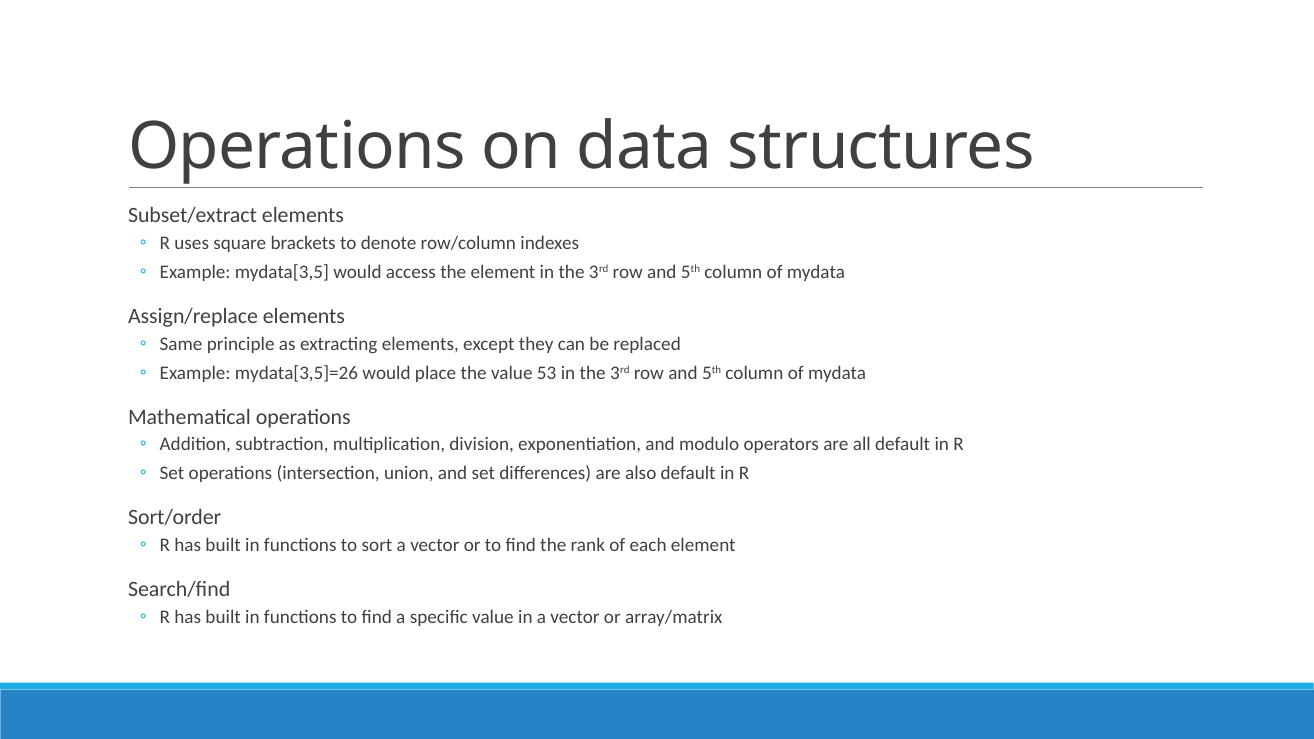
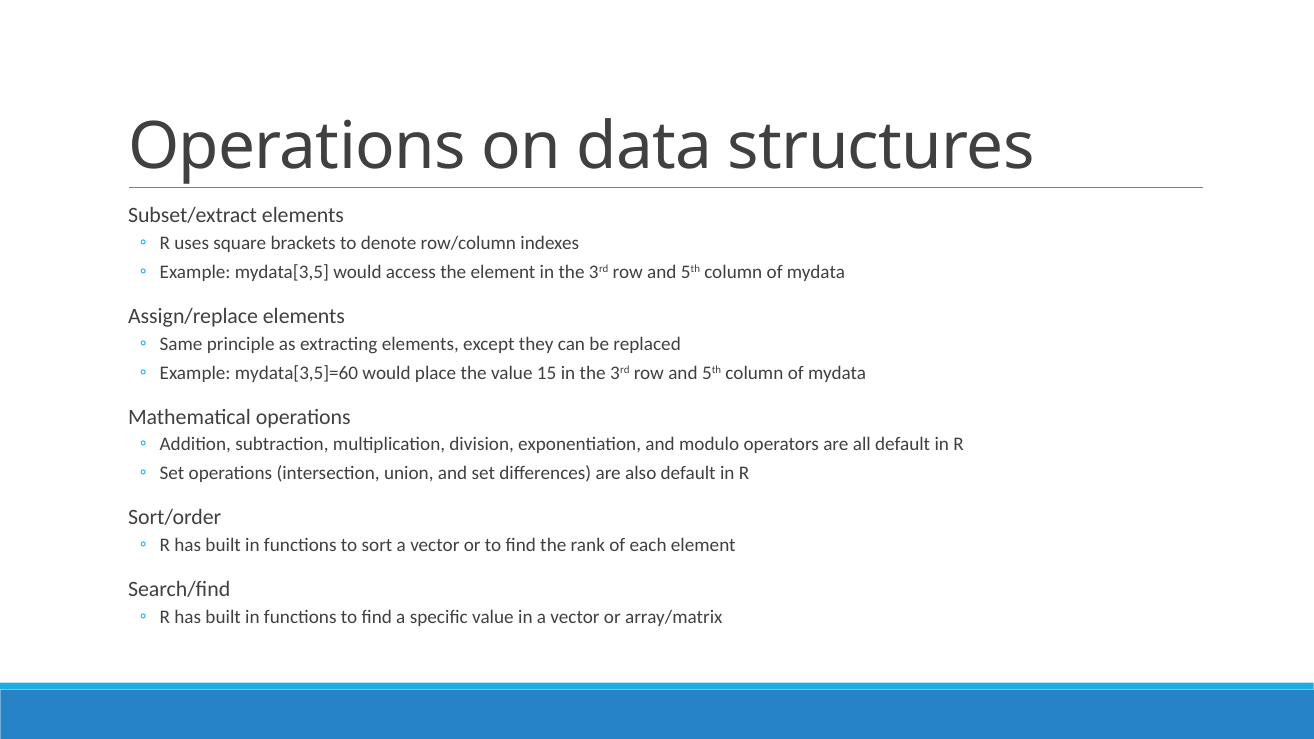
mydata[3,5]=26: mydata[3,5]=26 -> mydata[3,5]=60
53: 53 -> 15
